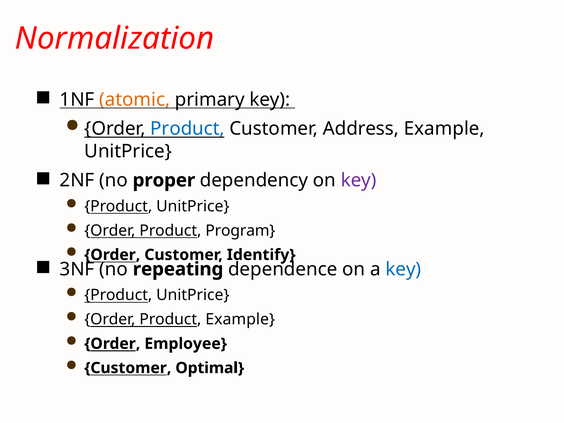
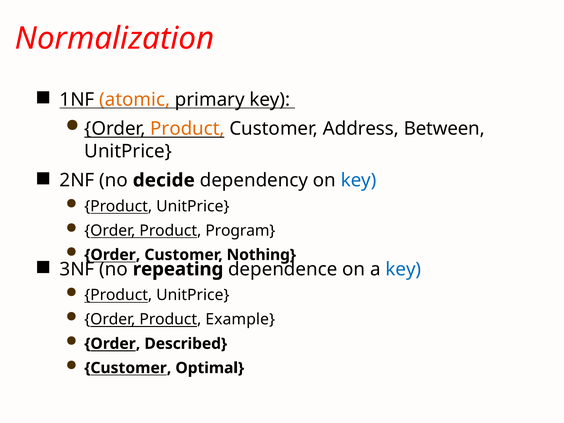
Product at (187, 129) colour: blue -> orange
Address Example: Example -> Between
proper: proper -> decide
key at (359, 180) colour: purple -> blue
Identify: Identify -> Nothing
Employee: Employee -> Described
